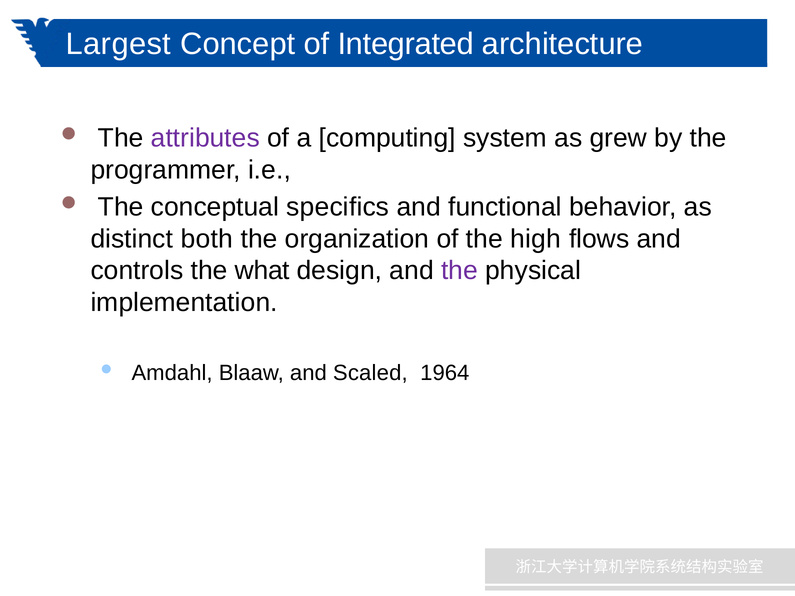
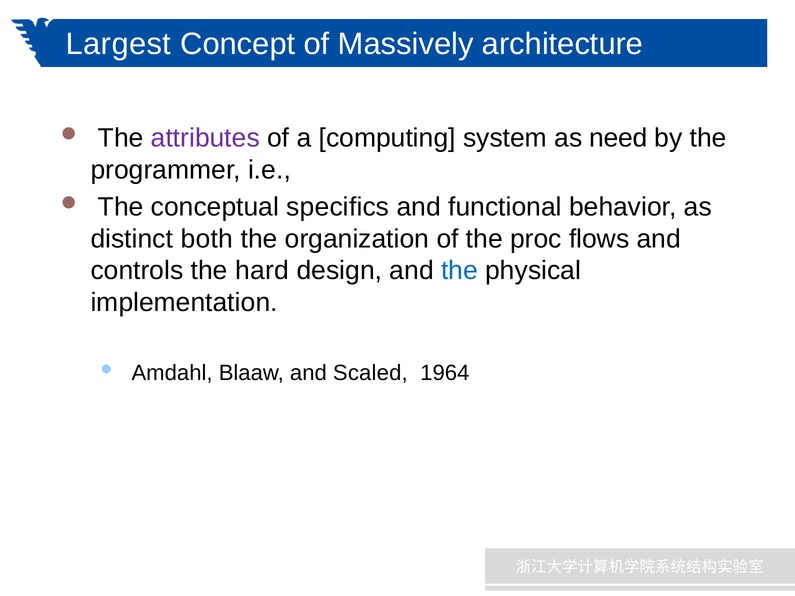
Integrated: Integrated -> Massively
grew: grew -> need
high: high -> proc
what: what -> hard
the at (460, 271) colour: purple -> blue
